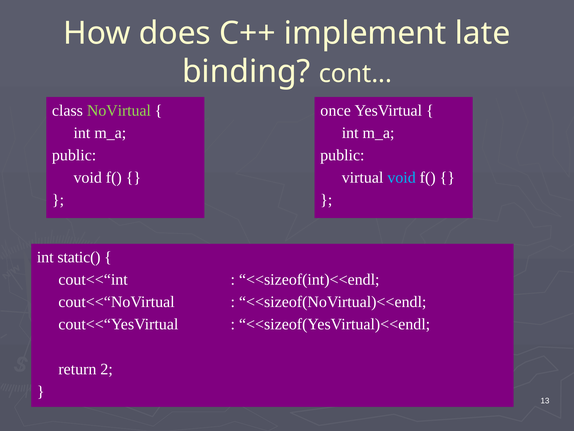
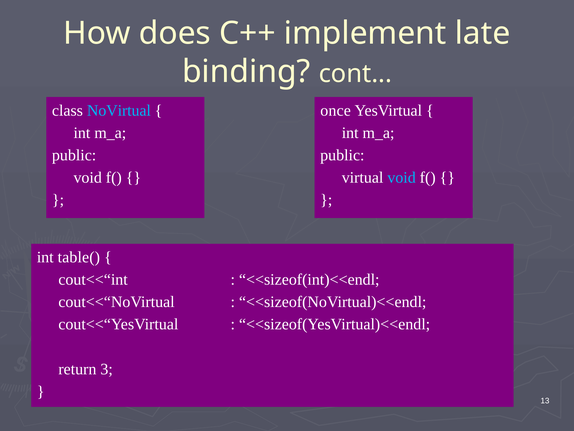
NoVirtual colour: light green -> light blue
static(: static( -> table(
2: 2 -> 3
